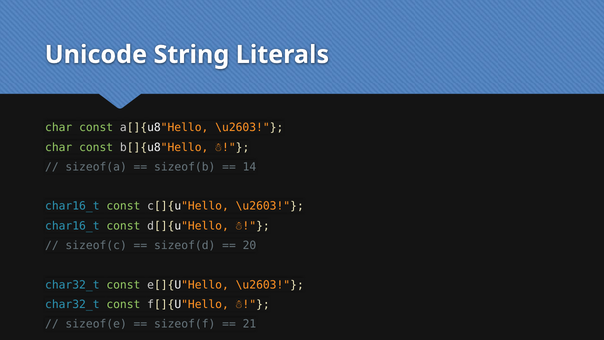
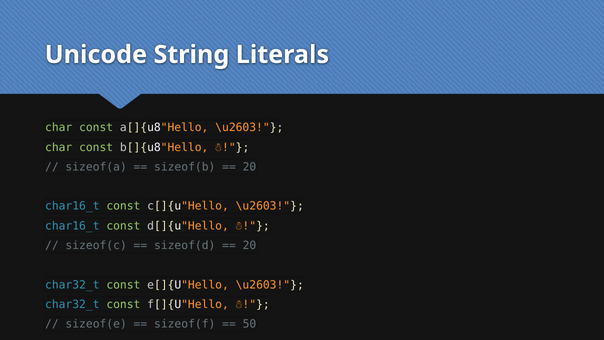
14 at (249, 167): 14 -> 20
21: 21 -> 50
